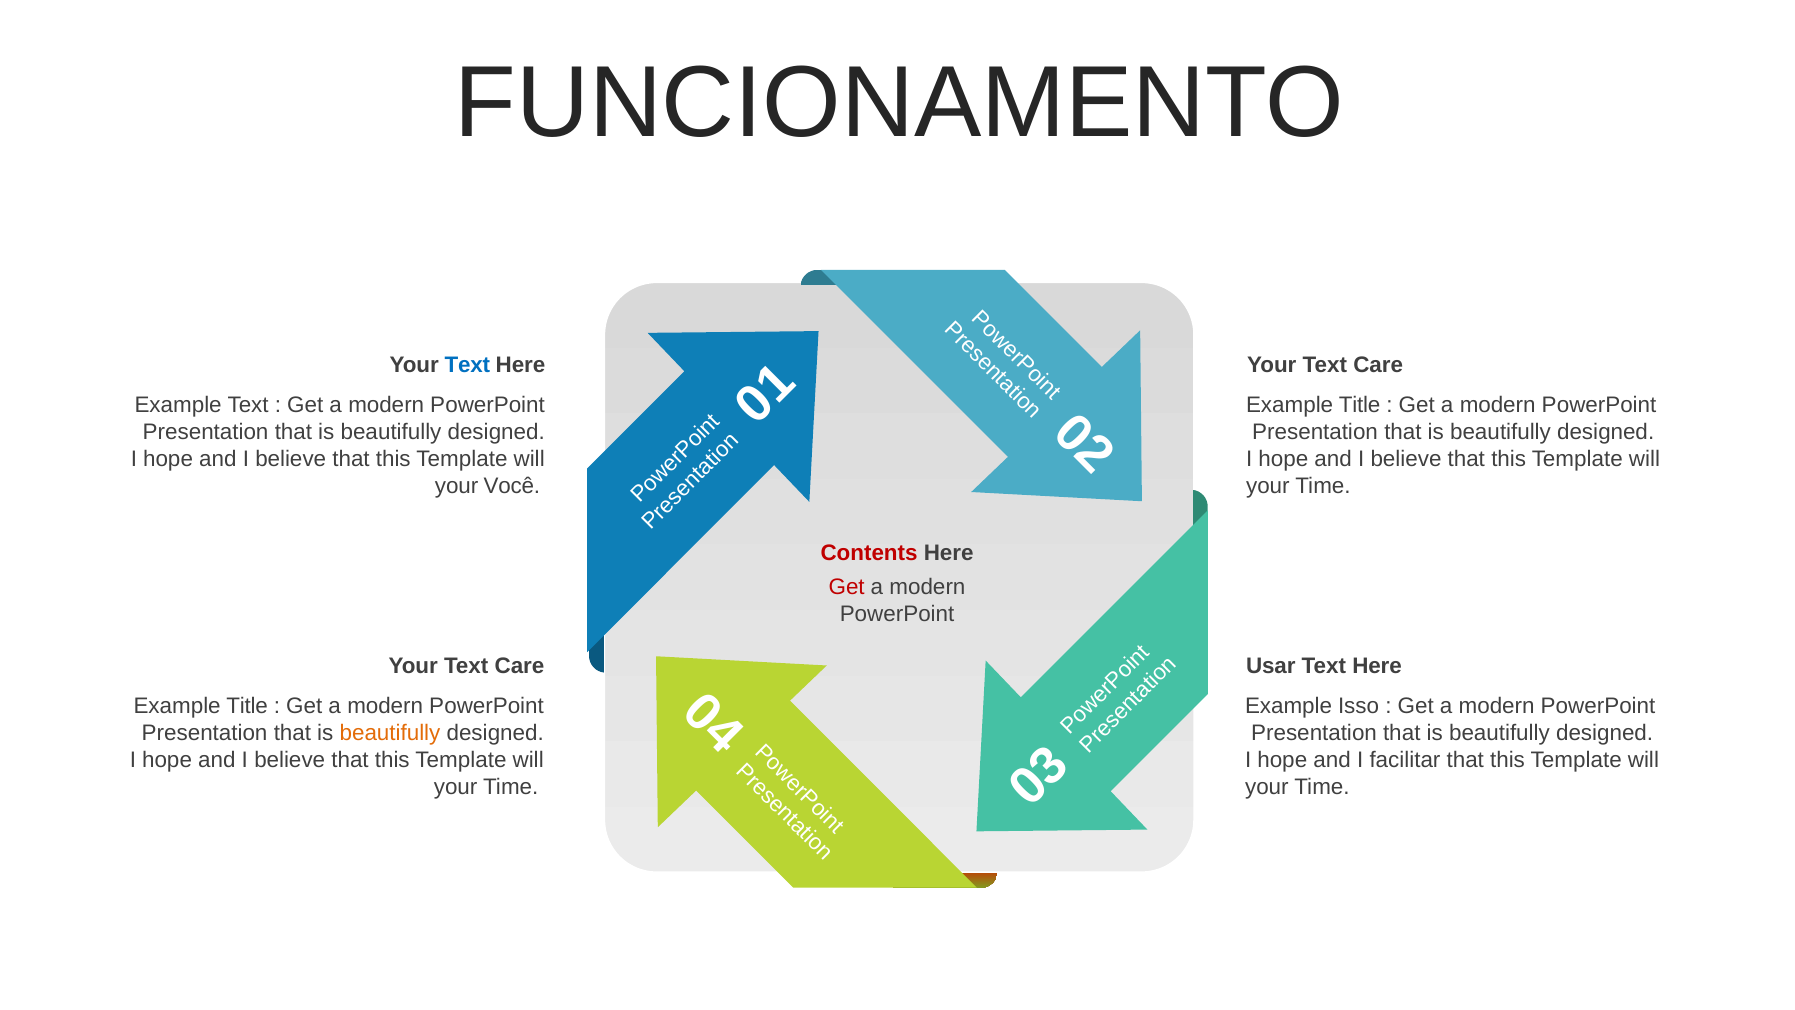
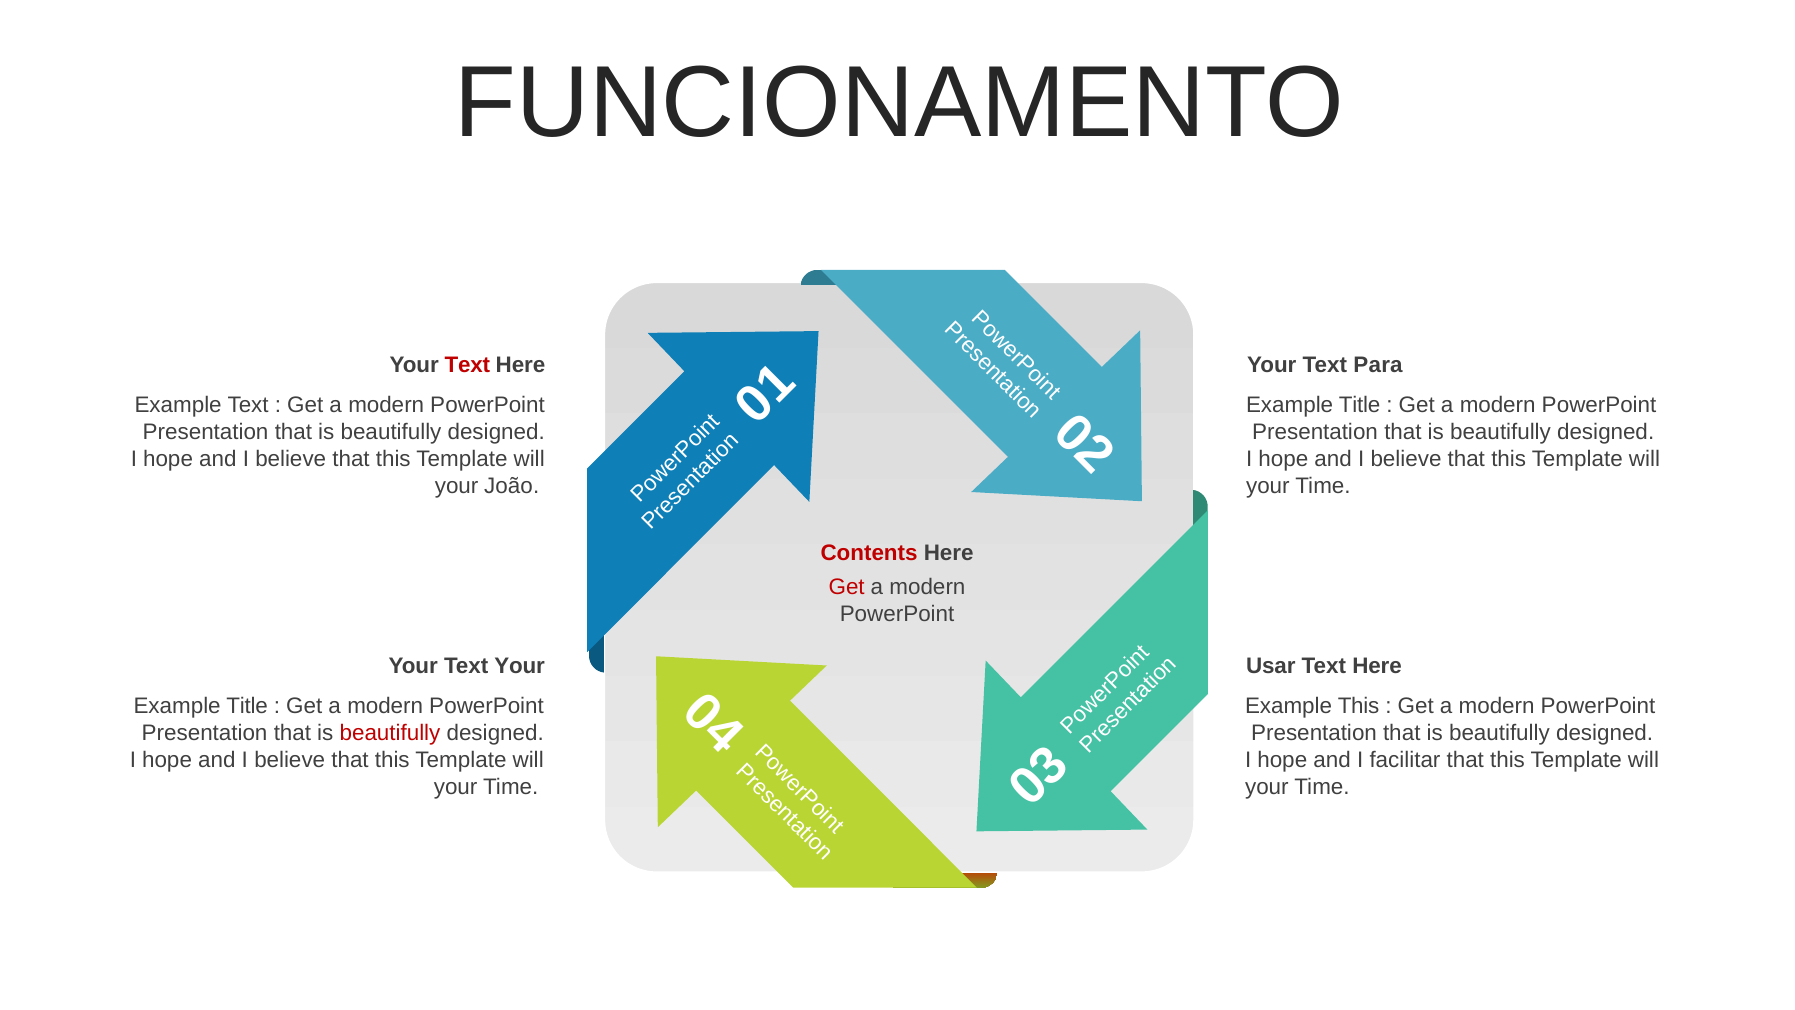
Care at (1378, 365): Care -> Para
Text at (467, 365) colour: blue -> red
Você: Você -> João
Care at (520, 666): Care -> Your
Example Isso: Isso -> This
beautifully at (390, 733) colour: orange -> red
